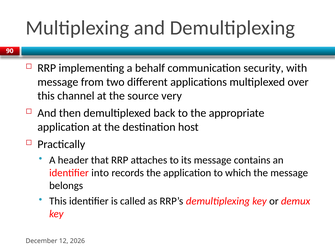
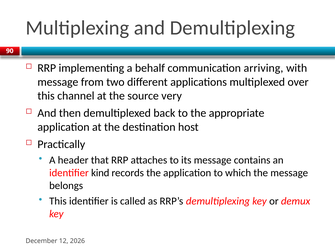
security: security -> arriving
into: into -> kind
